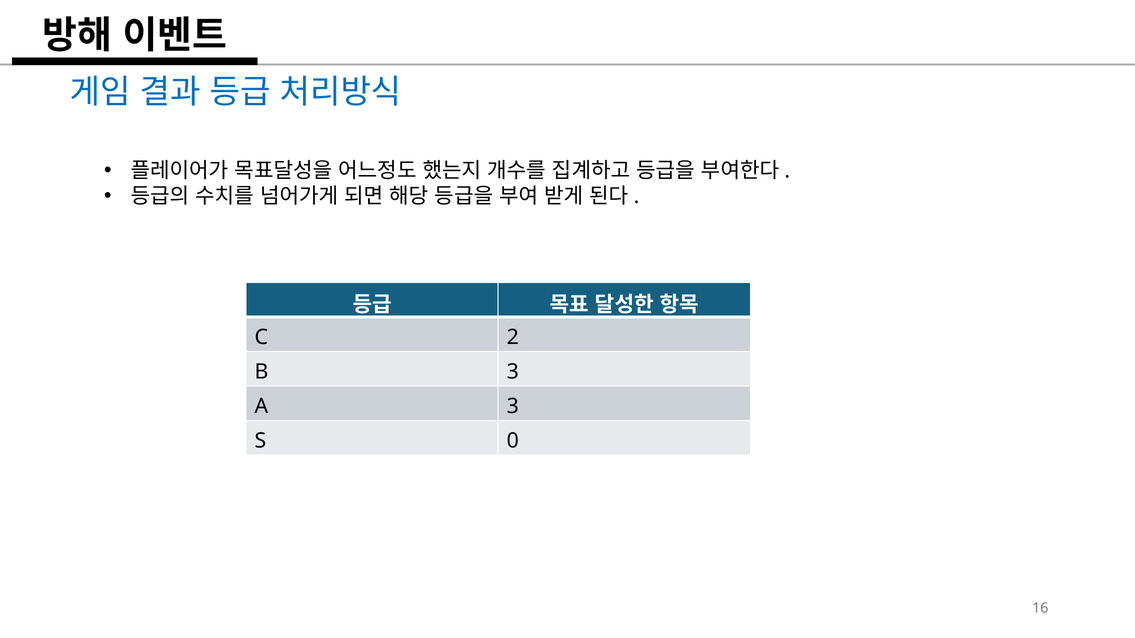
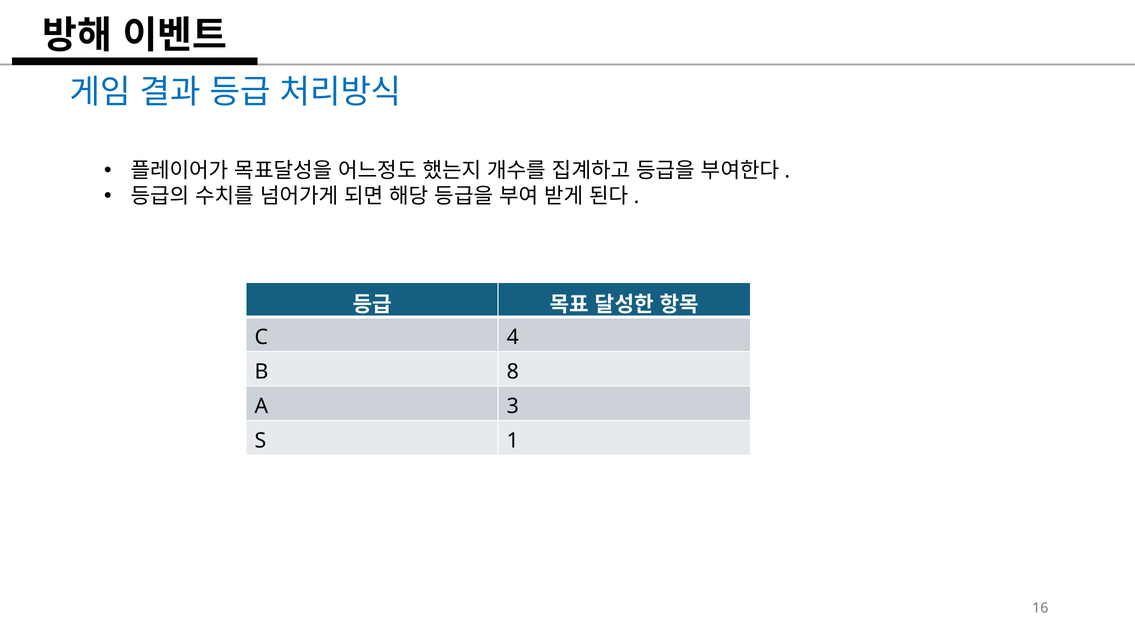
2: 2 -> 4
B 3: 3 -> 8
0: 0 -> 1
